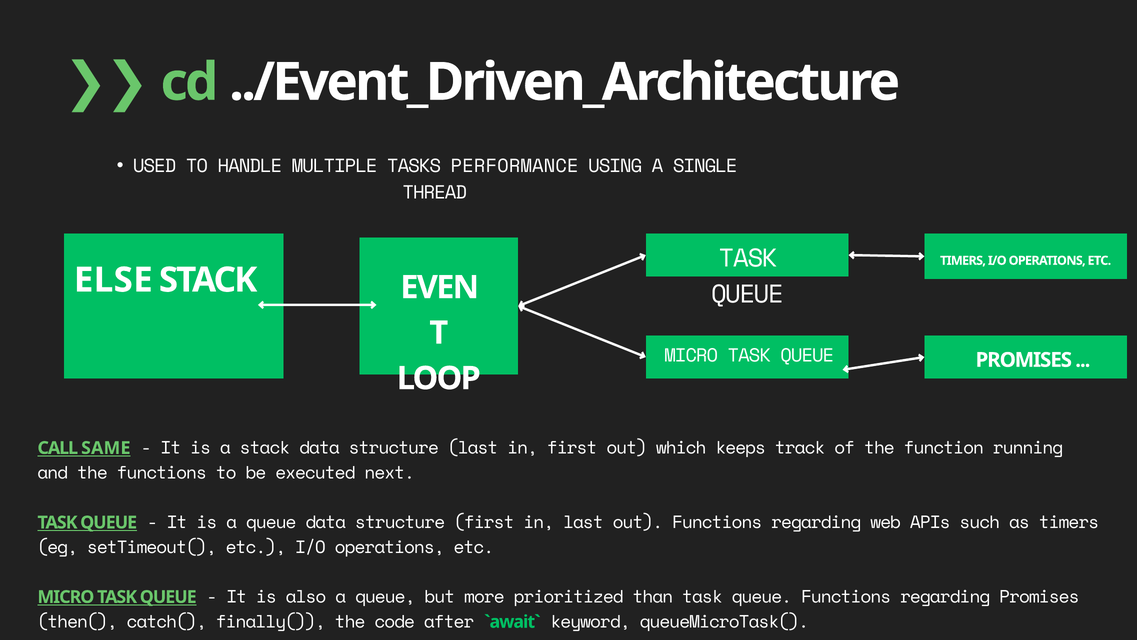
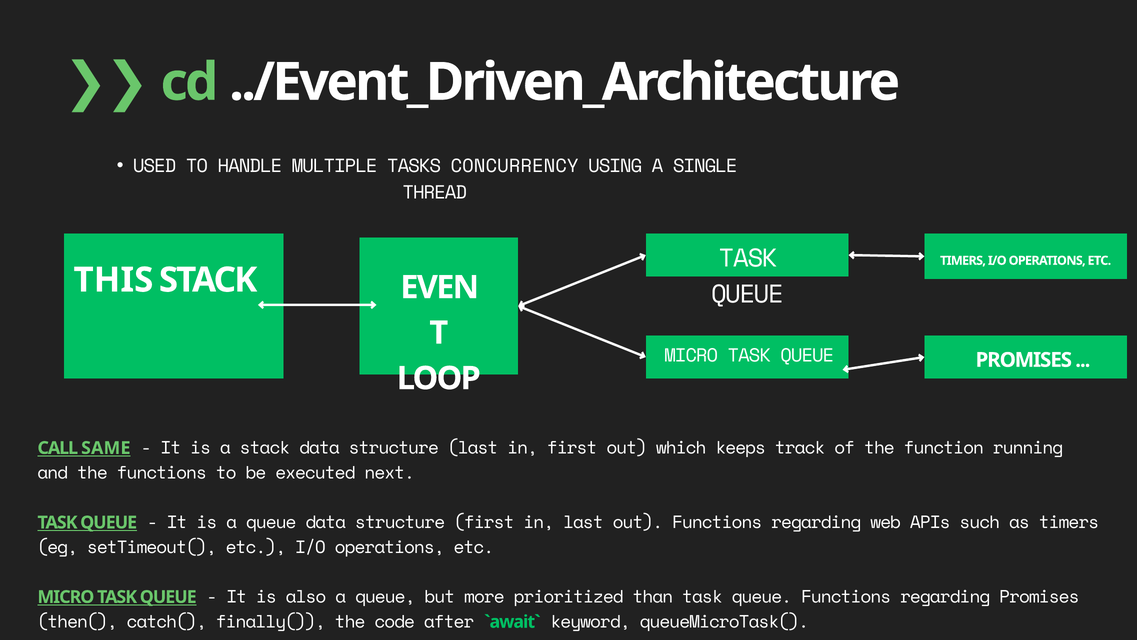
PERFORMANCE: PERFORMANCE -> CONCURRENCY
ELSE: ELSE -> THIS
